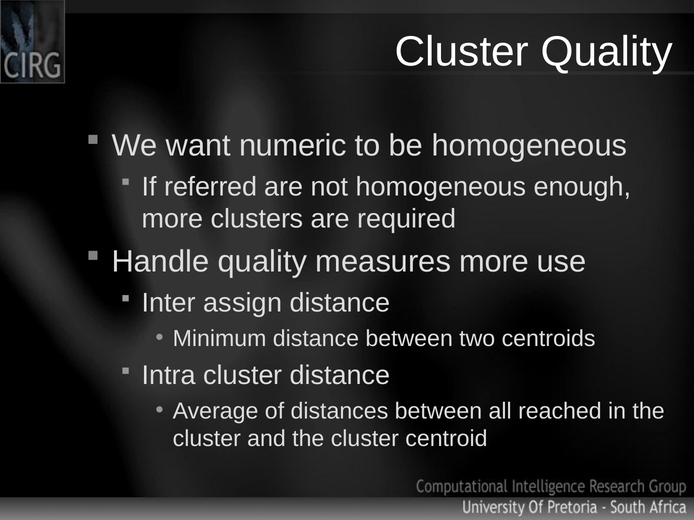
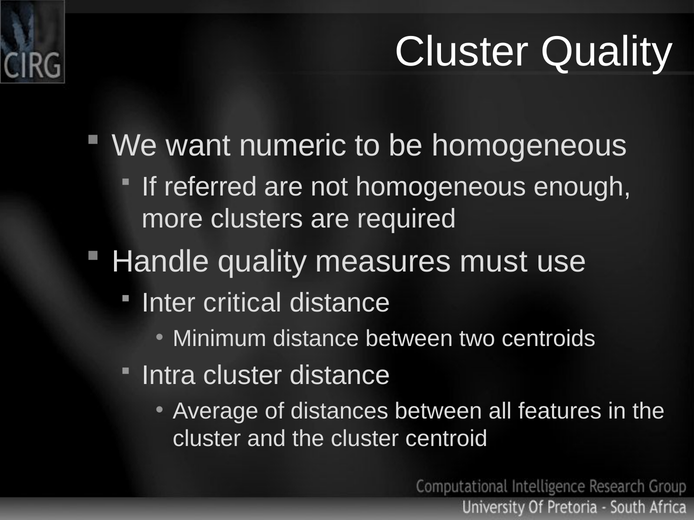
measures more: more -> must
assign: assign -> critical
reached: reached -> features
